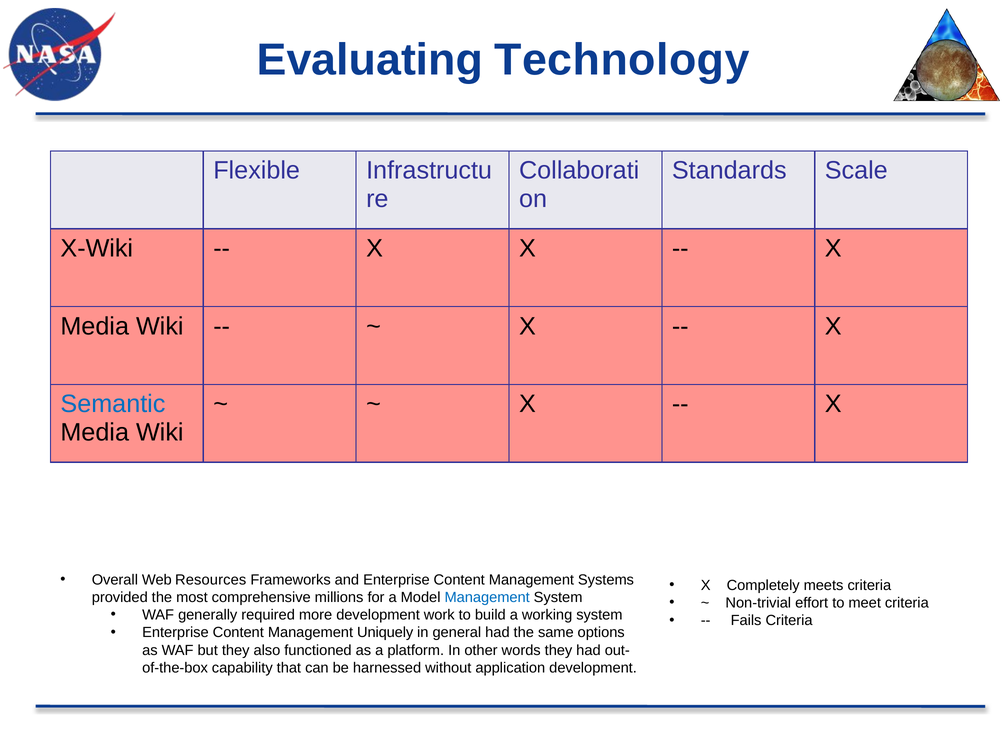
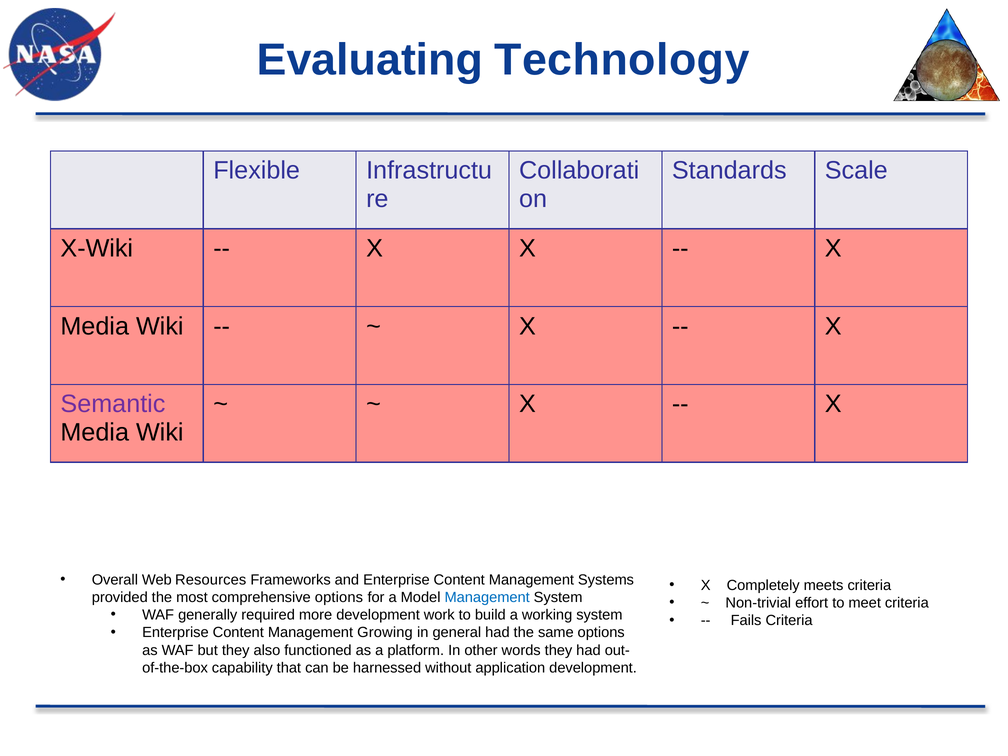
Semantic colour: blue -> purple
comprehensive millions: millions -> options
Uniquely: Uniquely -> Growing
